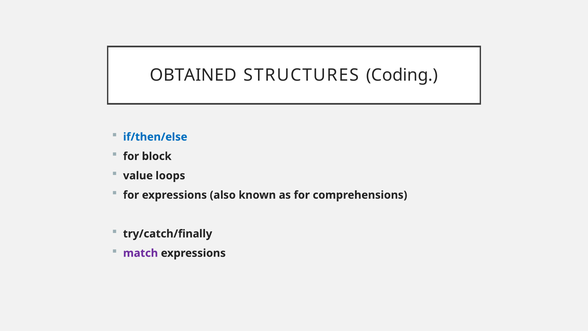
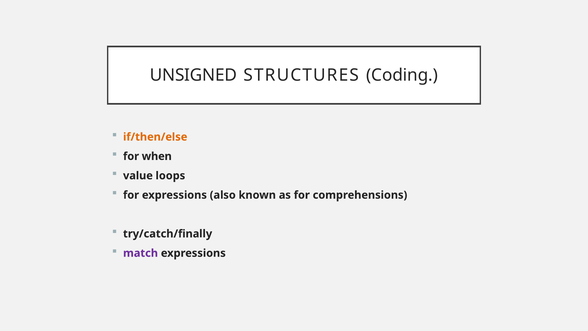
OBTAINED: OBTAINED -> UNSIGNED
if/then/else colour: blue -> orange
block: block -> when
